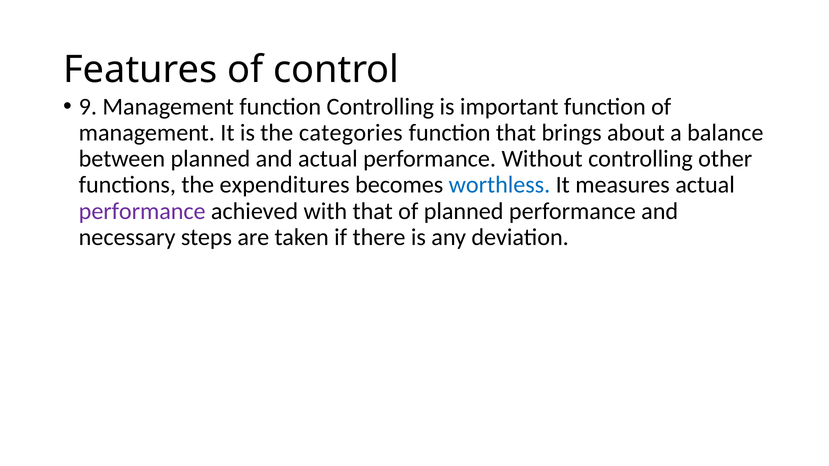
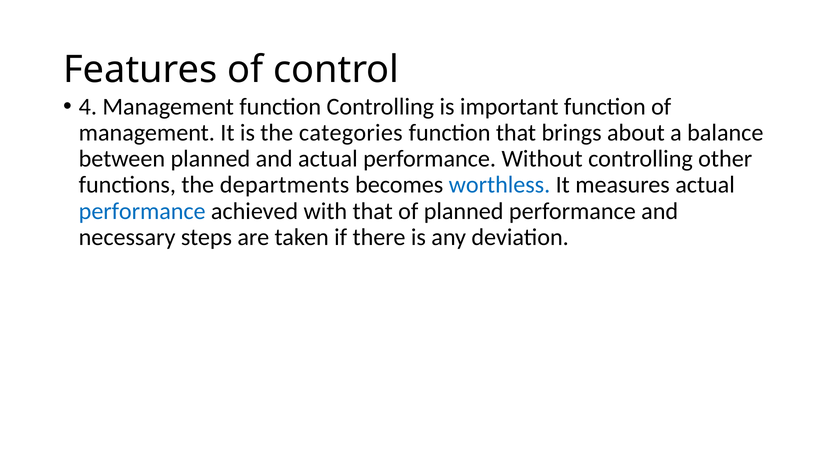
9: 9 -> 4
expenditures: expenditures -> departments
performance at (142, 211) colour: purple -> blue
